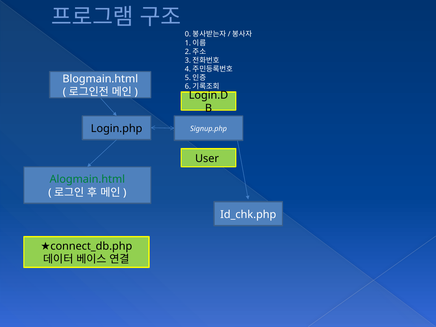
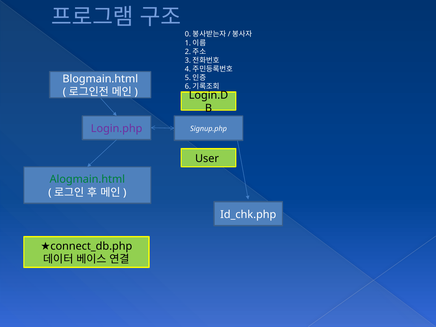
Login.php colour: black -> purple
